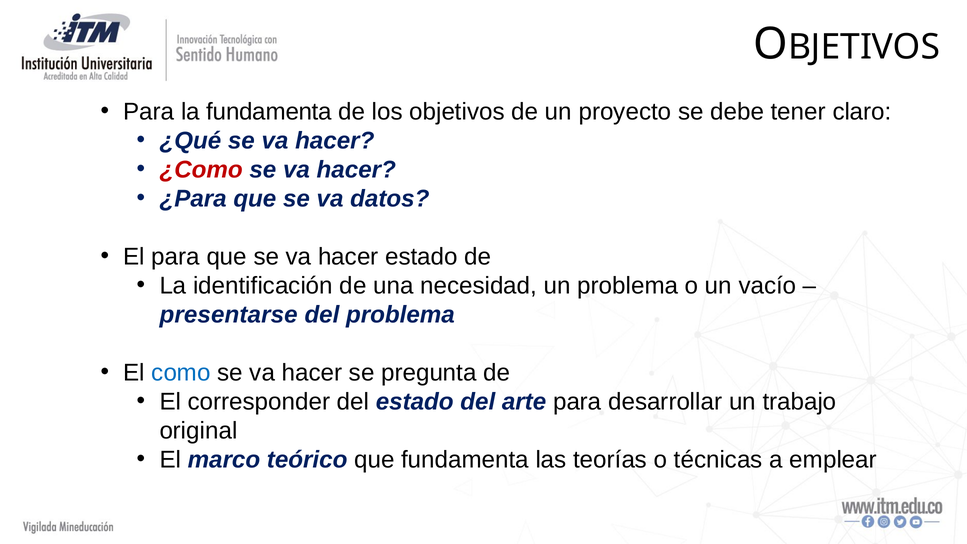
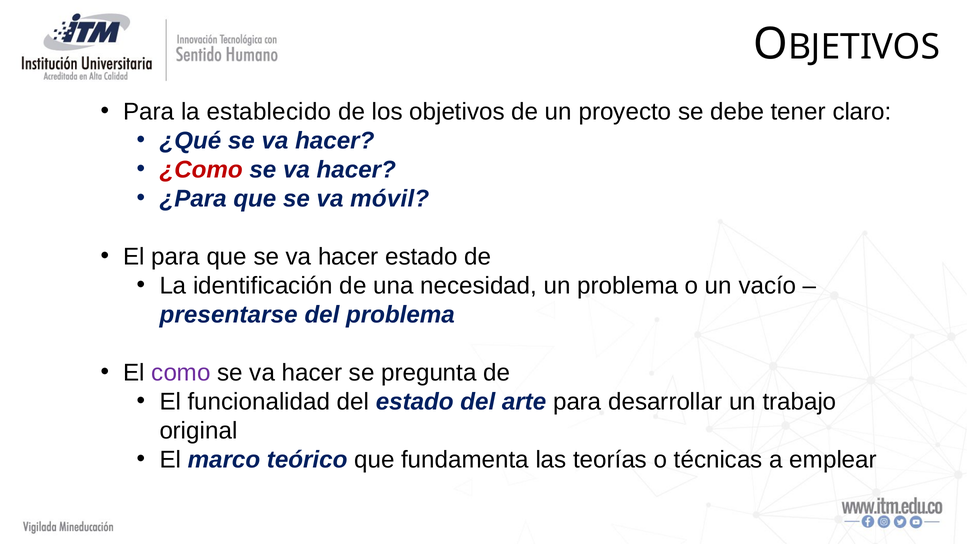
la fundamenta: fundamenta -> establecido
datos: datos -> móvil
como colour: blue -> purple
corresponder: corresponder -> funcionalidad
